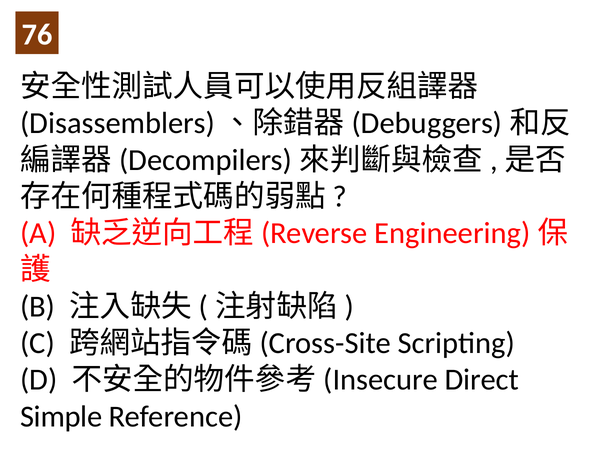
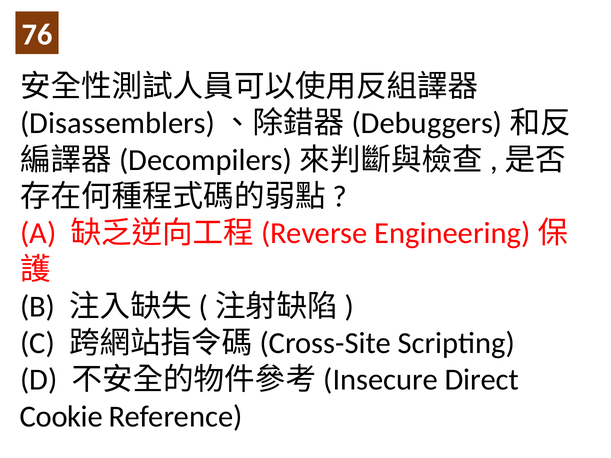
Simple: Simple -> Cookie
